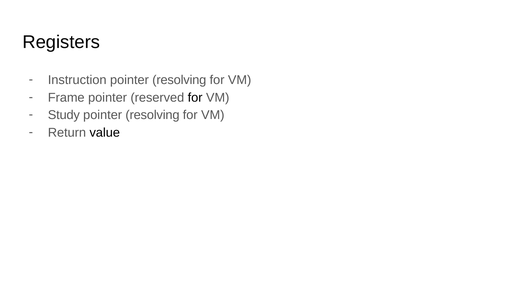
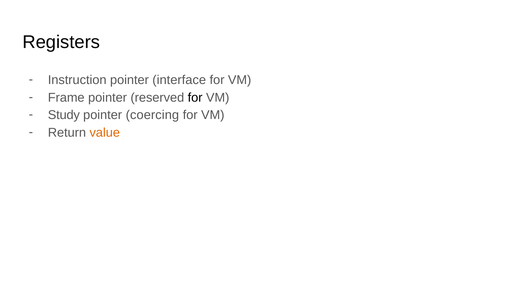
Instruction pointer resolving: resolving -> interface
resolving at (152, 115): resolving -> coercing
value colour: black -> orange
